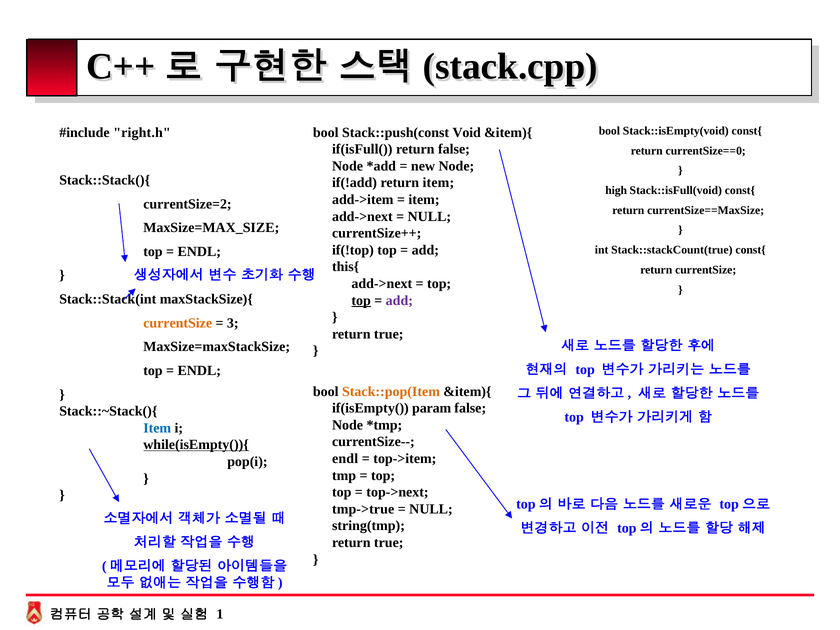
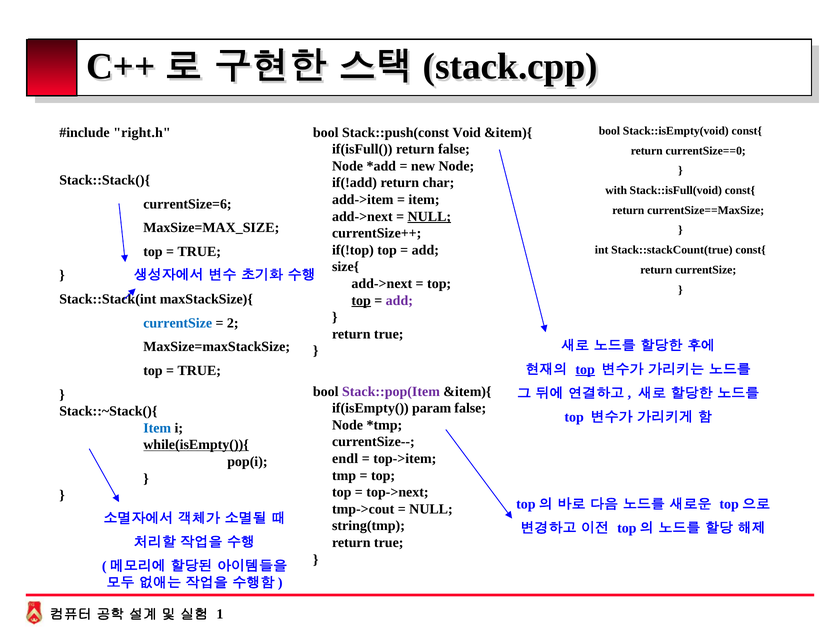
return item: item -> char
high: high -> with
currentSize=2: currentSize=2 -> currentSize=6
NULL at (429, 216) underline: none -> present
ENDL at (199, 252): ENDL -> TRUE
this{: this{ -> size{
currentSize at (178, 323) colour: orange -> blue
3: 3 -> 2
top at (585, 370) underline: none -> present
ENDL at (199, 371): ENDL -> TRUE
Stack::pop(Item colour: orange -> purple
tmp->true: tmp->true -> tmp->cout
